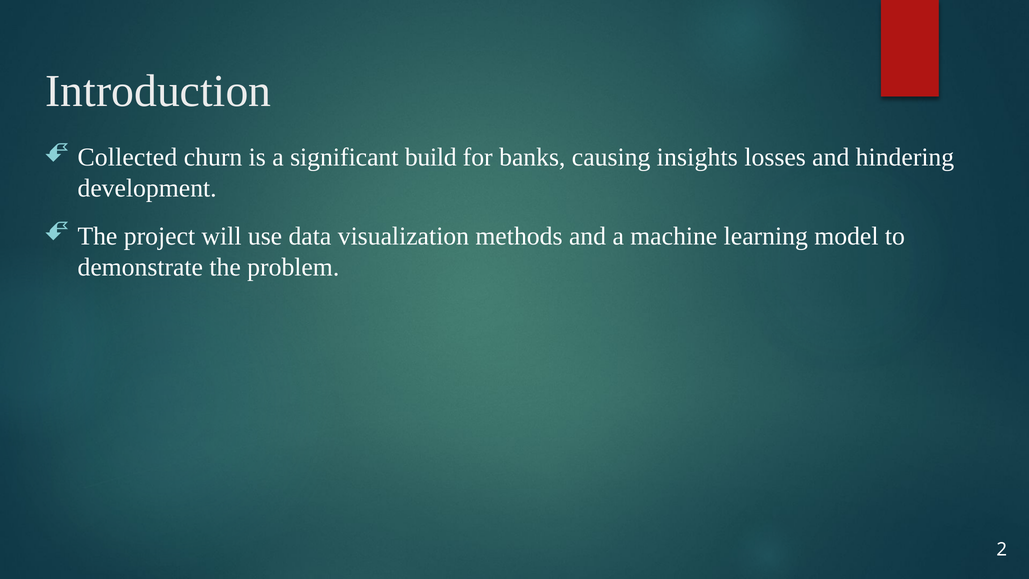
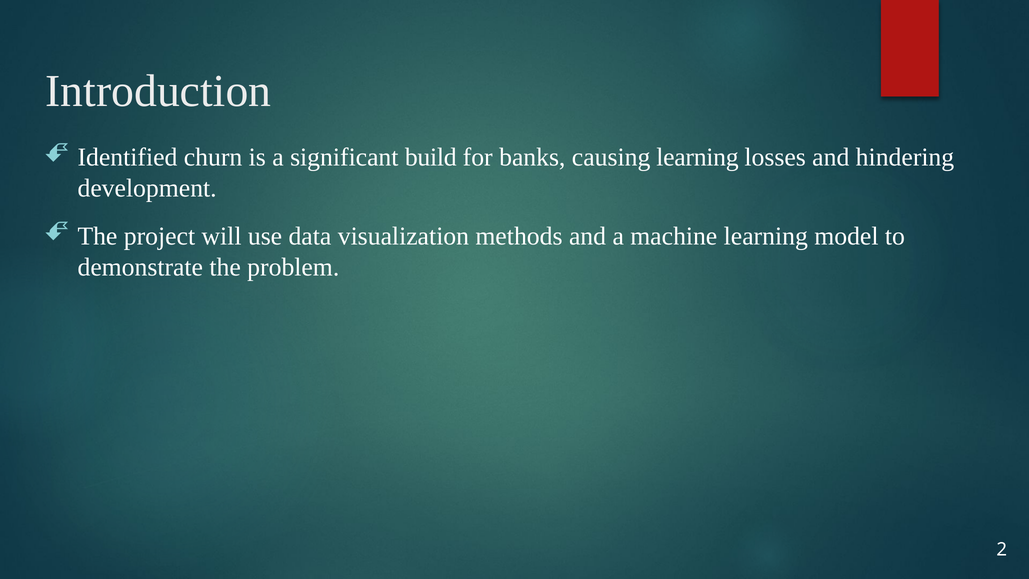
Collected: Collected -> Identified
causing insights: insights -> learning
